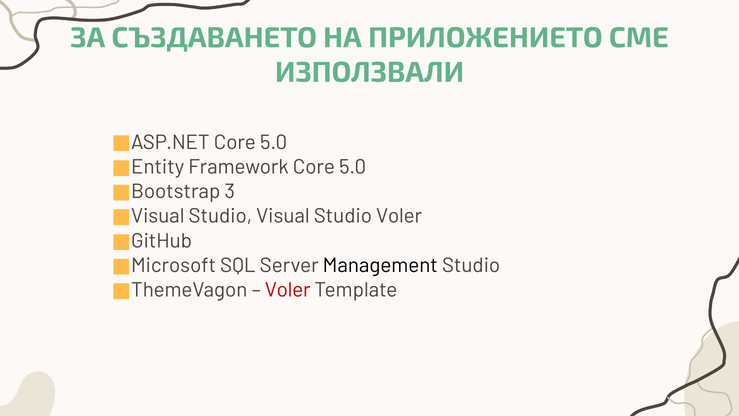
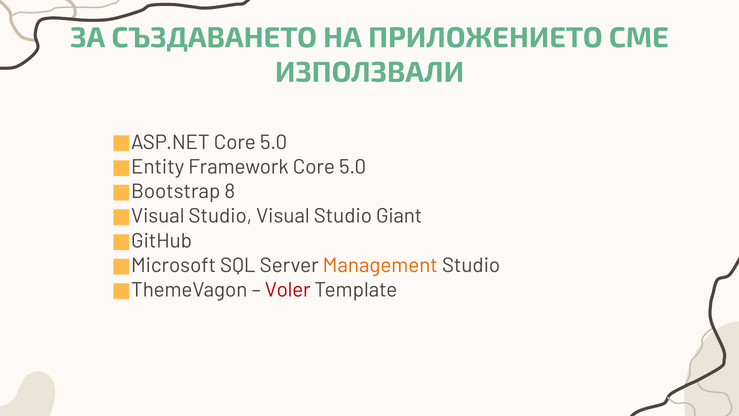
3: 3 -> 8
Studio Voler: Voler -> Giant
Management colour: black -> orange
